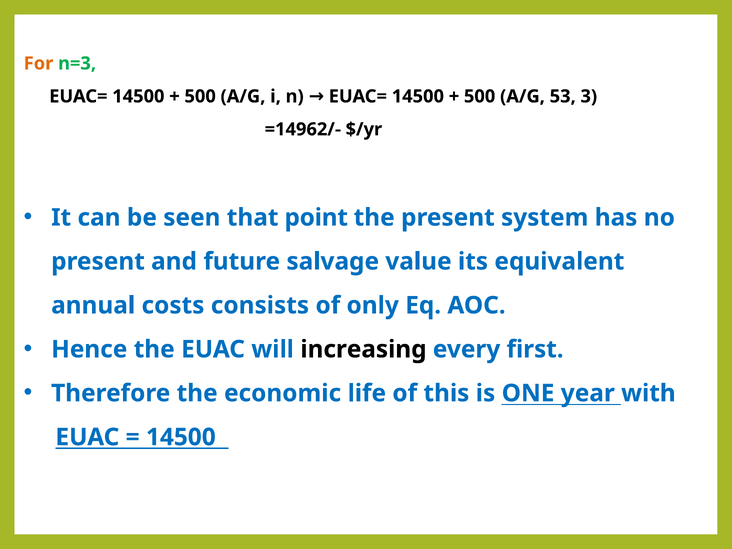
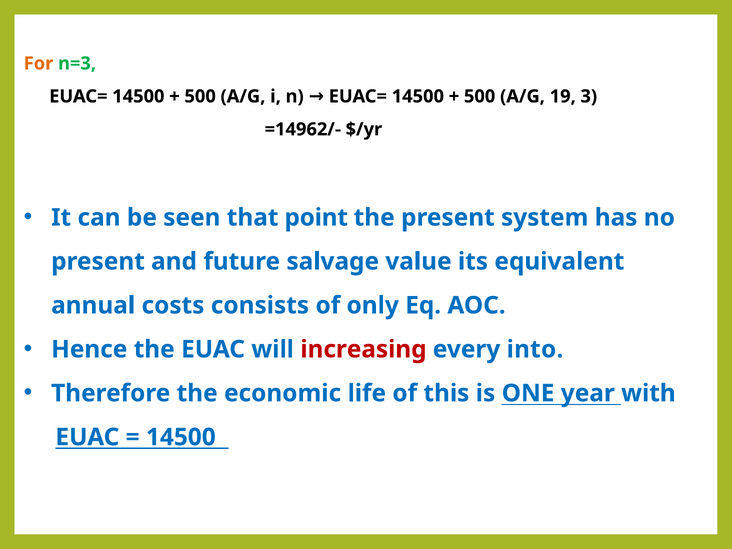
53: 53 -> 19
increasing colour: black -> red
first: first -> into
